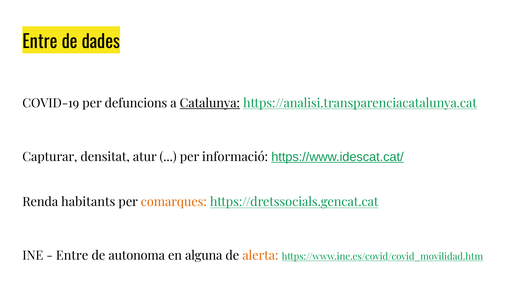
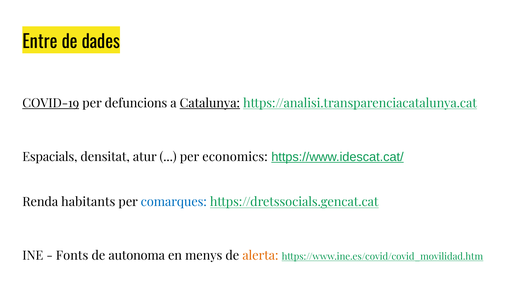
COVID-19 underline: none -> present
Capturar: Capturar -> Espacials
informació: informació -> economics
comarques colour: orange -> blue
Entre at (72, 256): Entre -> Fonts
alguna: alguna -> menys
